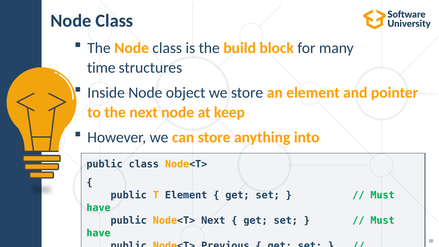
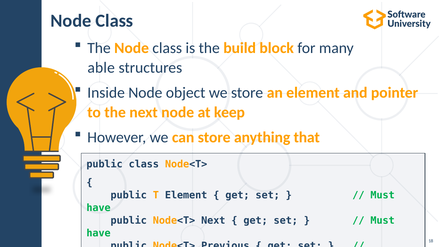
time: time -> able
into: into -> that
